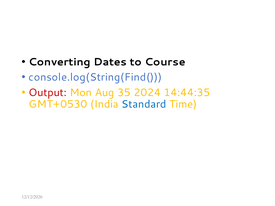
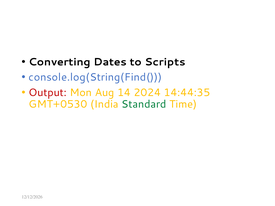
Course: Course -> Scripts
35: 35 -> 14
Standard colour: blue -> green
